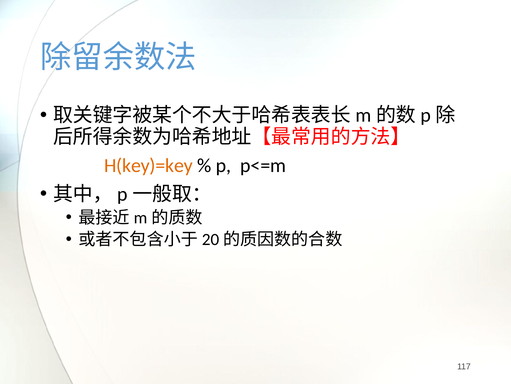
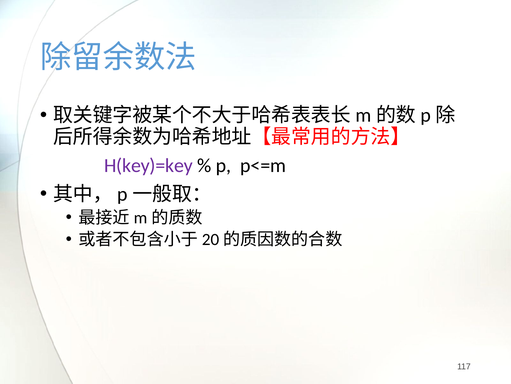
H(key)=key colour: orange -> purple
